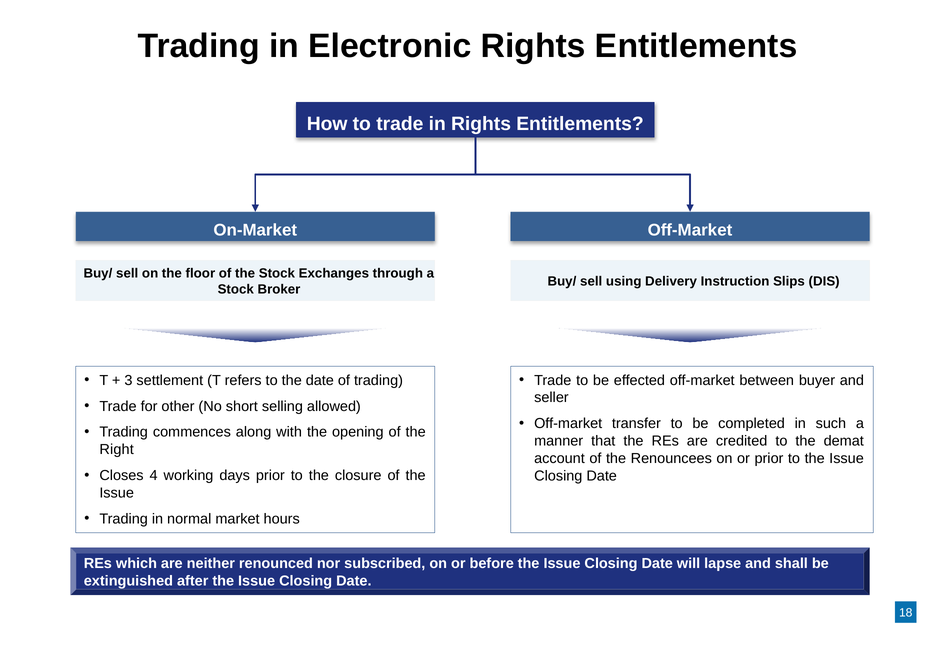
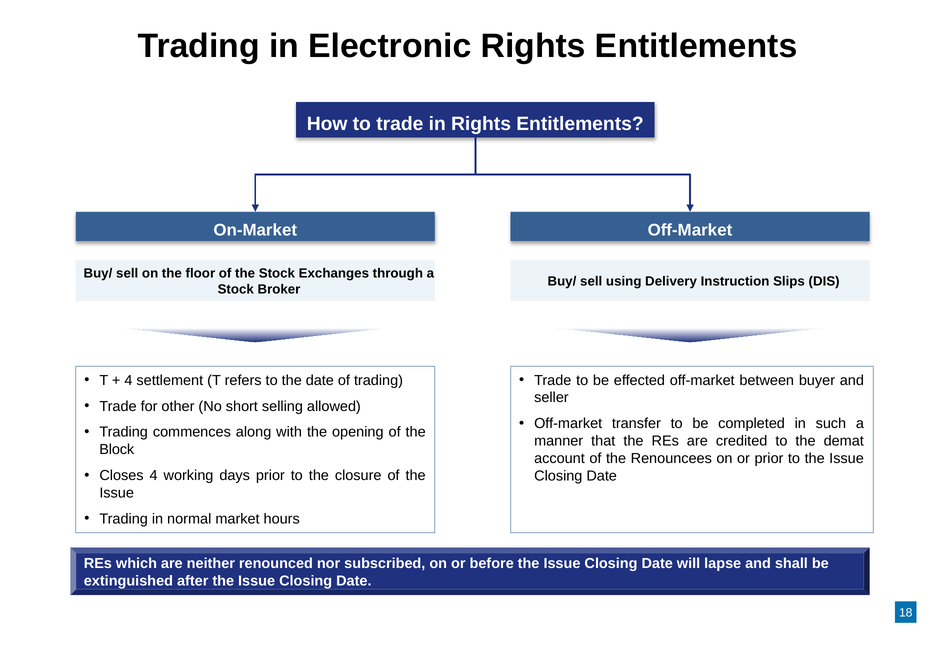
3 at (128, 380): 3 -> 4
Right: Right -> Block
